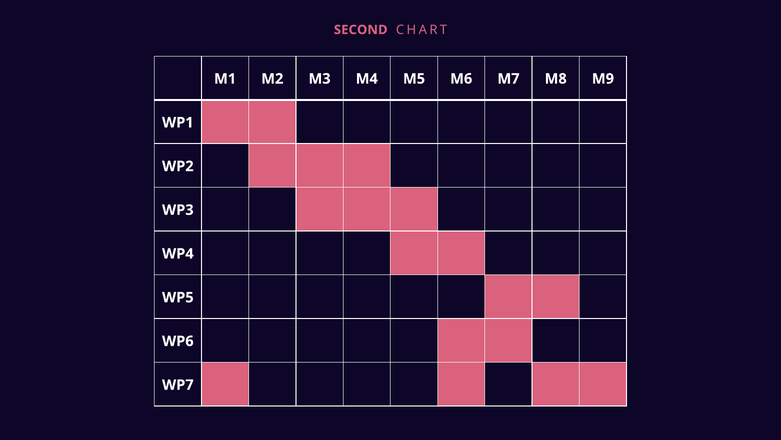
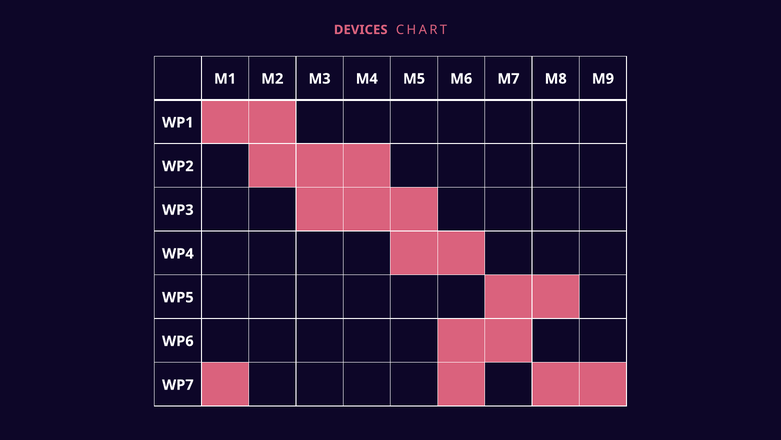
SECOND: SECOND -> DEVICES
